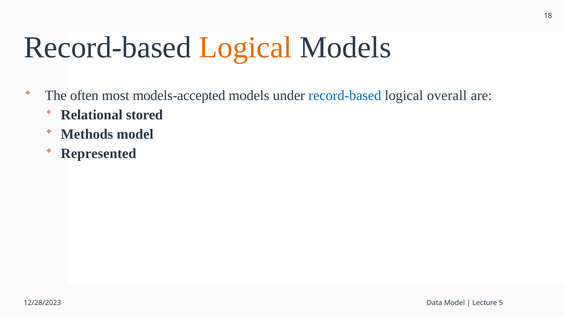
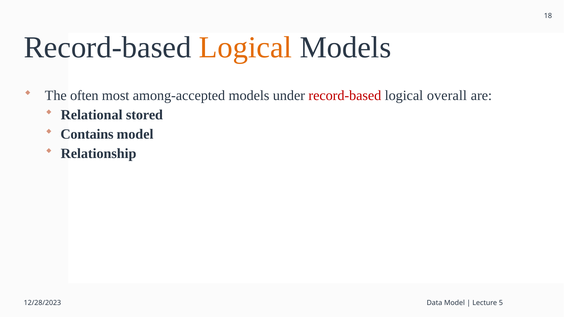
models-accepted: models-accepted -> among-accepted
record-based at (345, 96) colour: blue -> red
Methods: Methods -> Contains
Represented: Represented -> Relationship
